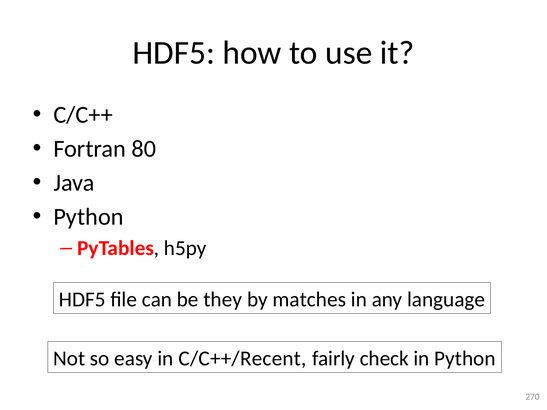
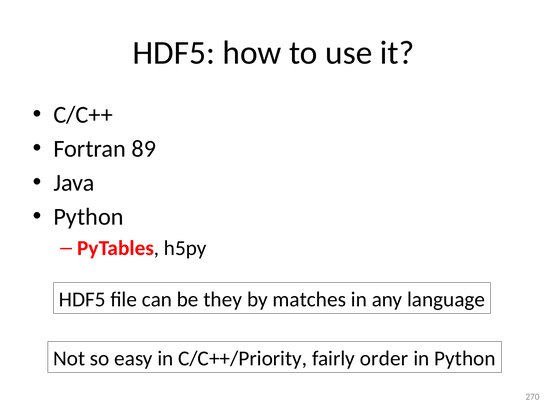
80: 80 -> 89
C/C++/Recent: C/C++/Recent -> C/C++/Priority
check: check -> order
